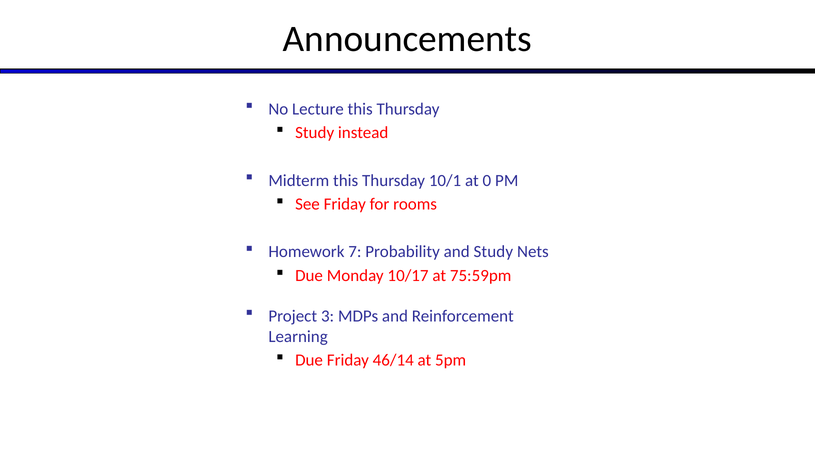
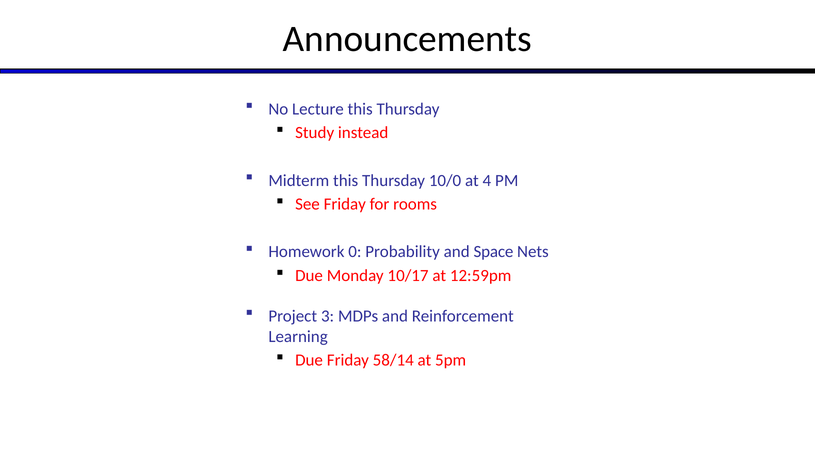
10/1: 10/1 -> 10/0
0: 0 -> 4
7: 7 -> 0
and Study: Study -> Space
75:59pm: 75:59pm -> 12:59pm
46/14: 46/14 -> 58/14
